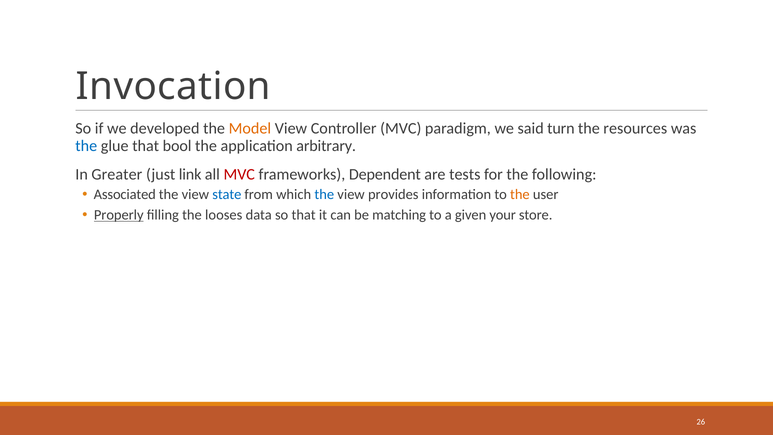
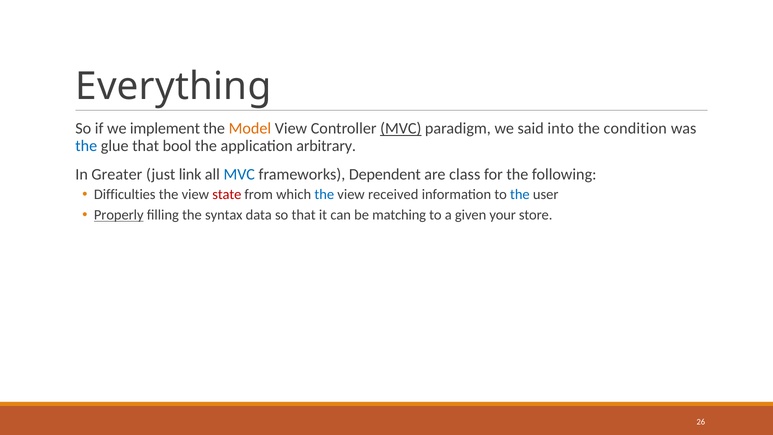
Invocation: Invocation -> Everything
developed: developed -> implement
MVC at (401, 129) underline: none -> present
turn: turn -> into
resources: resources -> condition
MVC at (239, 175) colour: red -> blue
tests: tests -> class
Associated: Associated -> Difficulties
state colour: blue -> red
provides: provides -> received
the at (520, 194) colour: orange -> blue
looses: looses -> syntax
